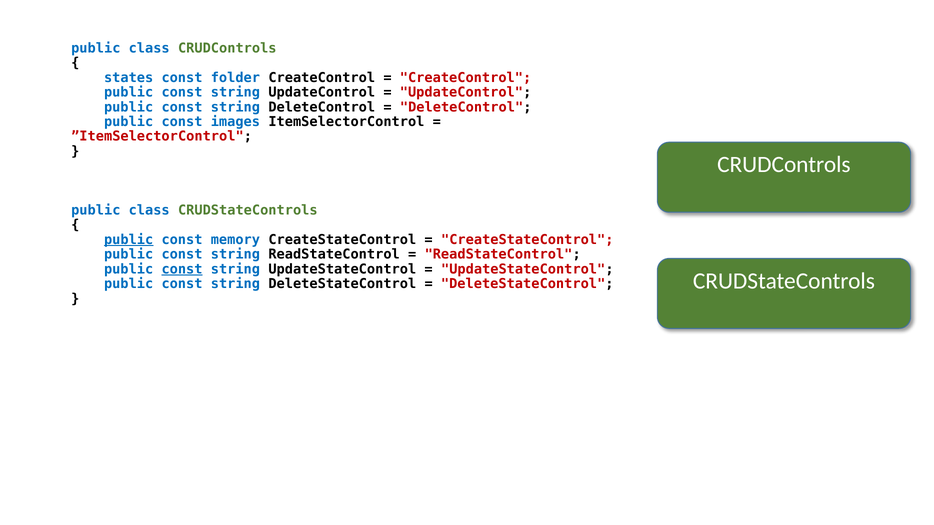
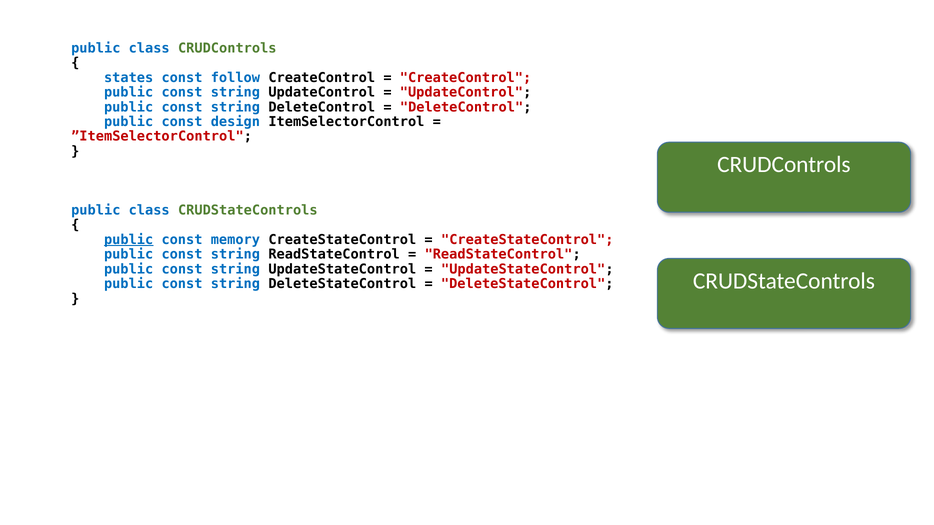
folder: folder -> follow
images: images -> design
const at (182, 269) underline: present -> none
